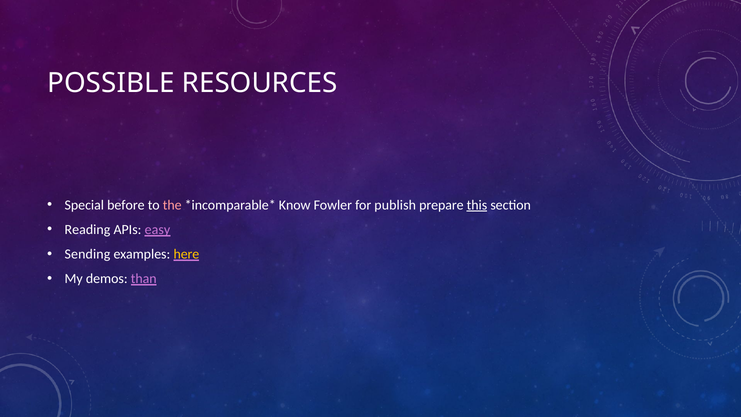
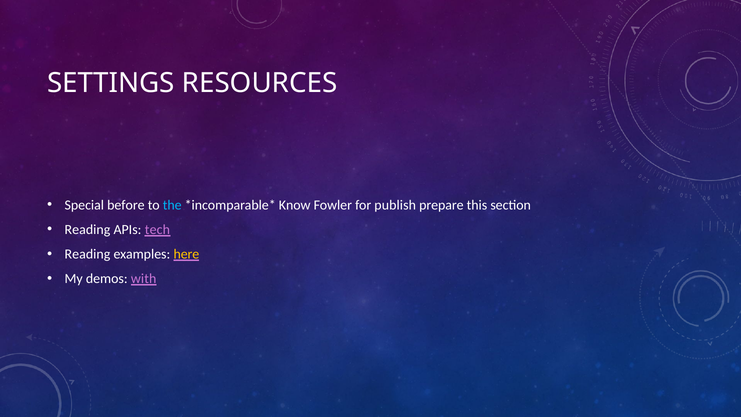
POSSIBLE: POSSIBLE -> SETTINGS
the colour: pink -> light blue
this underline: present -> none
easy: easy -> tech
Sending at (87, 254): Sending -> Reading
than: than -> with
